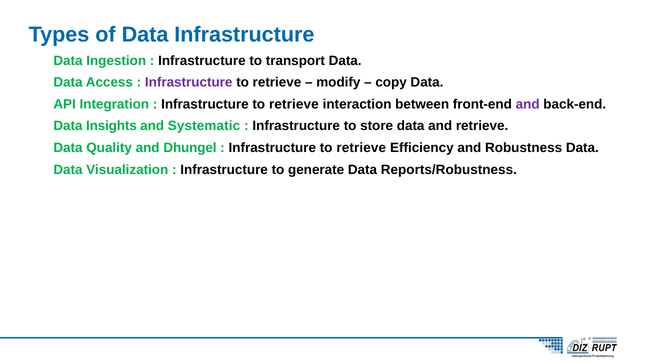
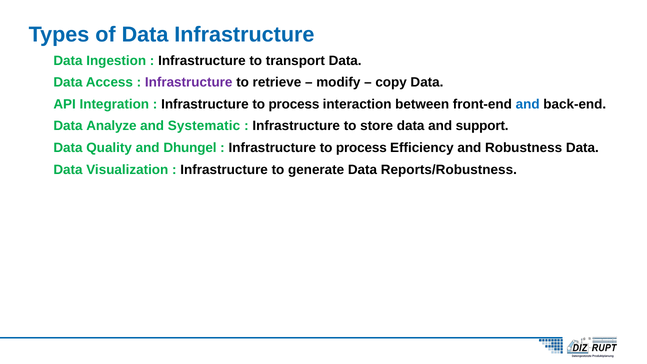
retrieve at (294, 104): retrieve -> process
and at (528, 104) colour: purple -> blue
Insights: Insights -> Analyze
and retrieve: retrieve -> support
retrieve at (361, 148): retrieve -> process
